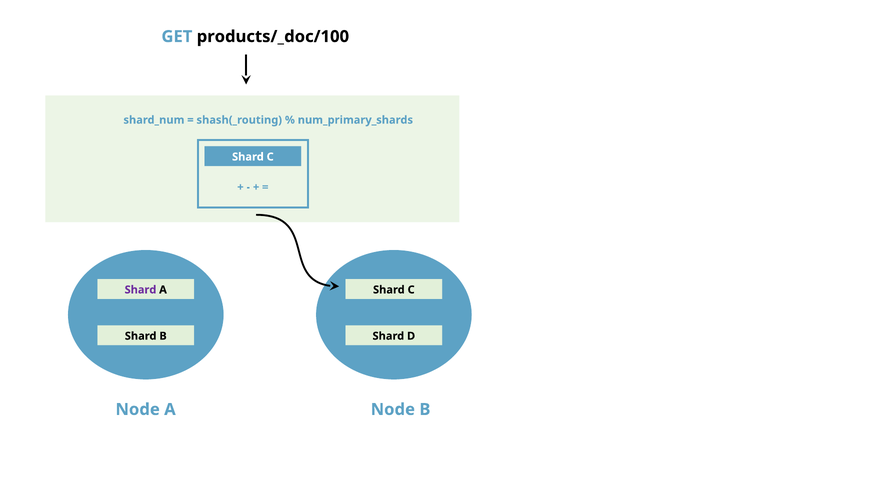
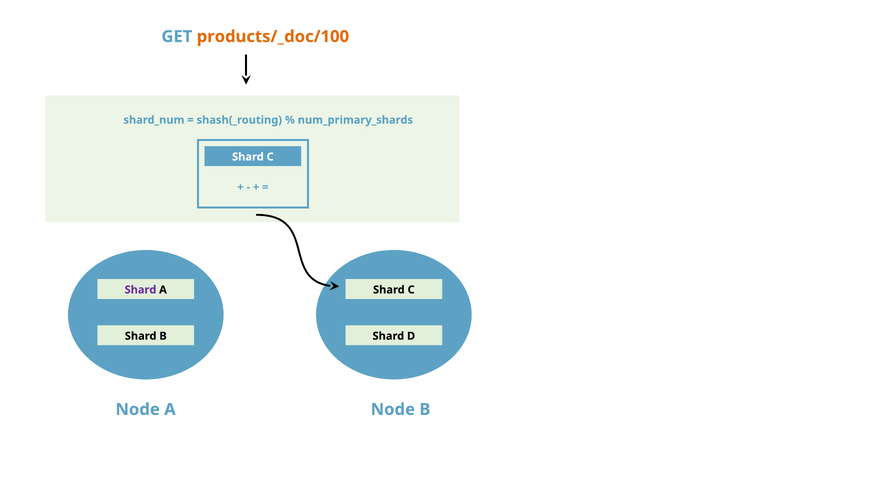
products/_doc/100 colour: black -> orange
